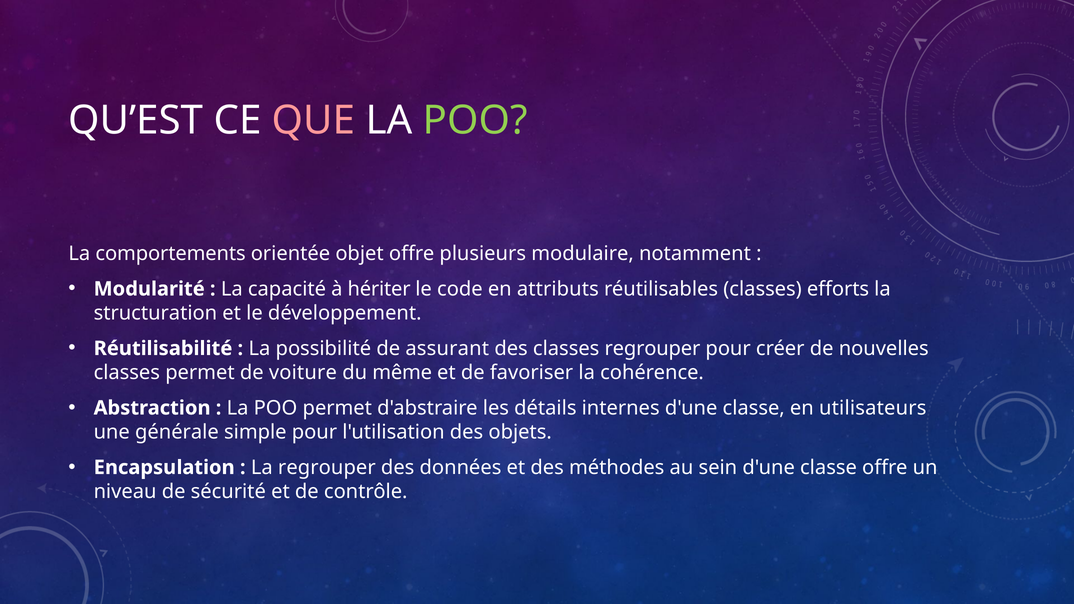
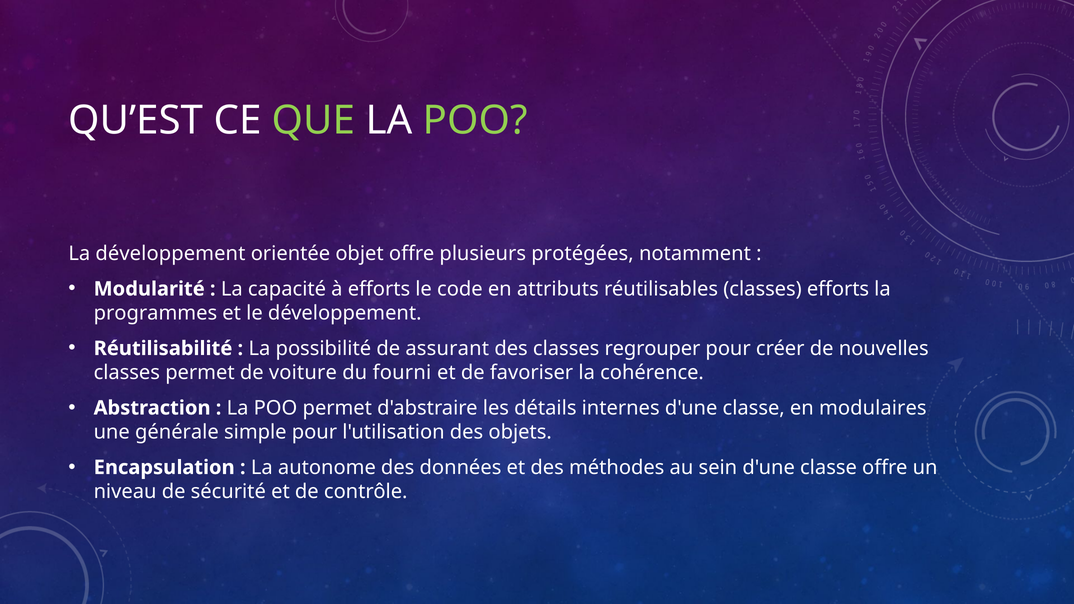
QUE colour: pink -> light green
La comportements: comportements -> développement
modulaire: modulaire -> protégées
à hériter: hériter -> efforts
structuration: structuration -> programmes
même: même -> fourni
utilisateurs: utilisateurs -> modulaires
La regrouper: regrouper -> autonome
